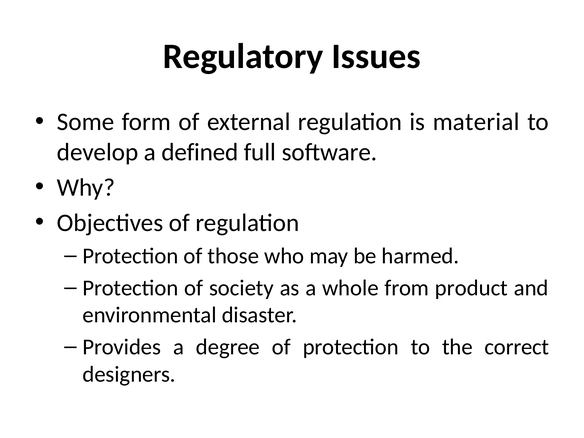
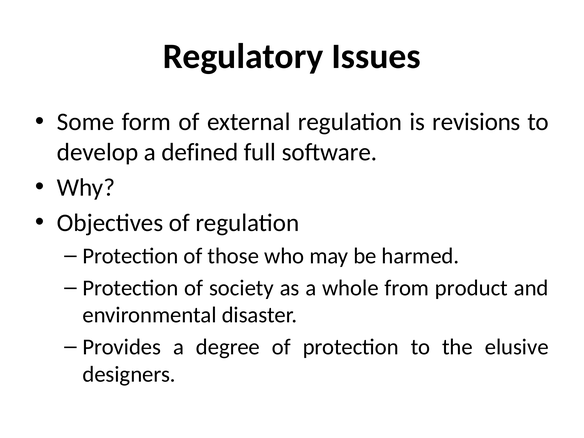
material: material -> revisions
correct: correct -> elusive
